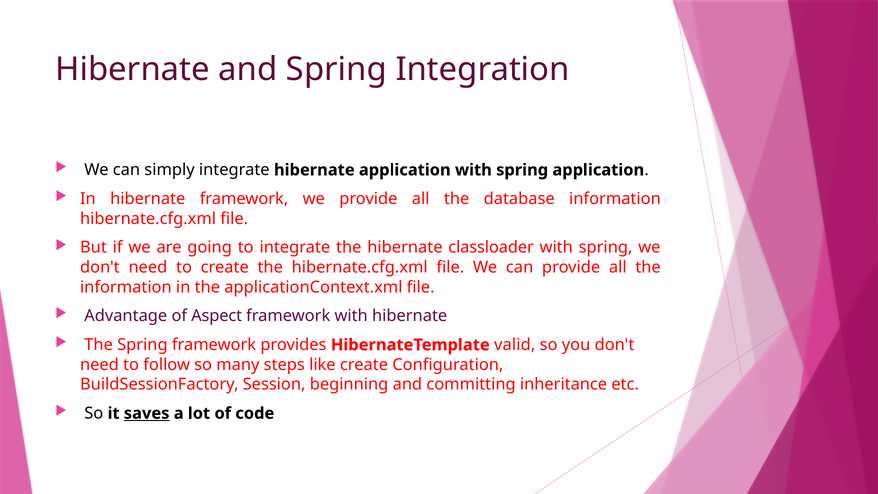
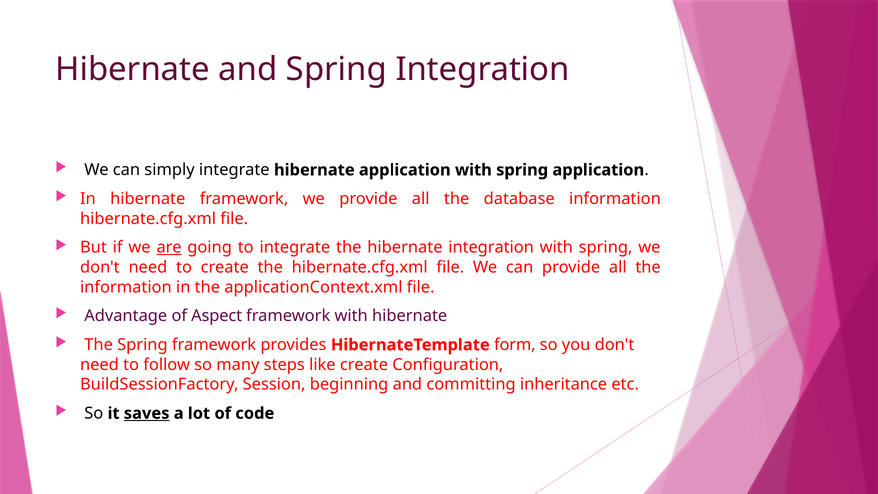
are underline: none -> present
hibernate classloader: classloader -> integration
valid: valid -> form
